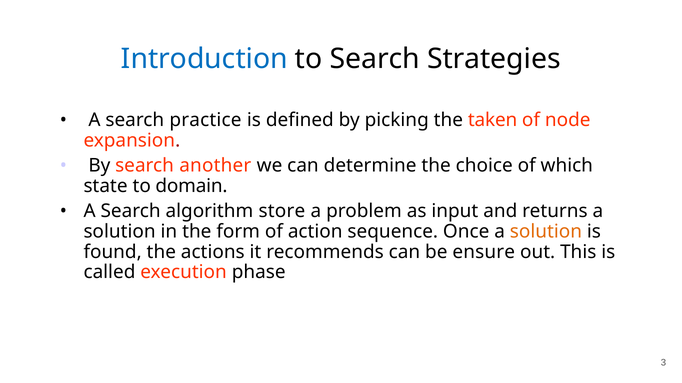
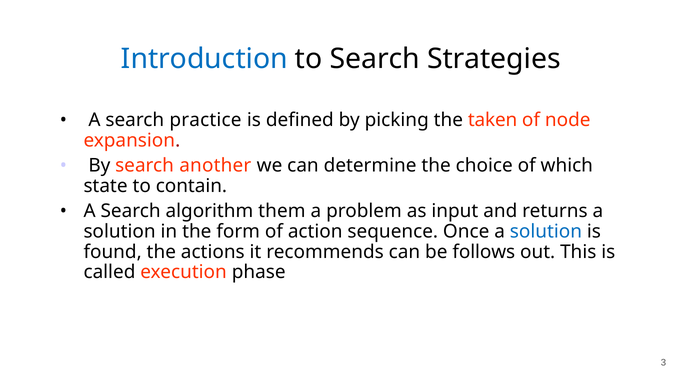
domain: domain -> contain
store: store -> them
solution at (546, 232) colour: orange -> blue
ensure: ensure -> follows
